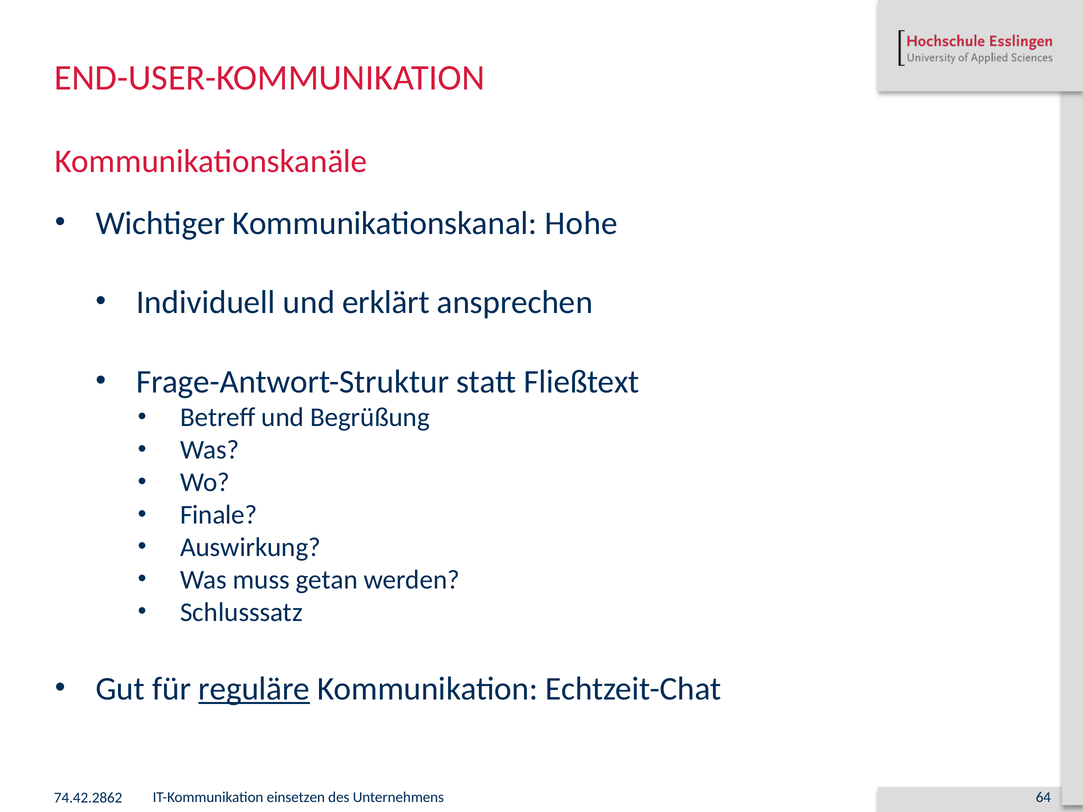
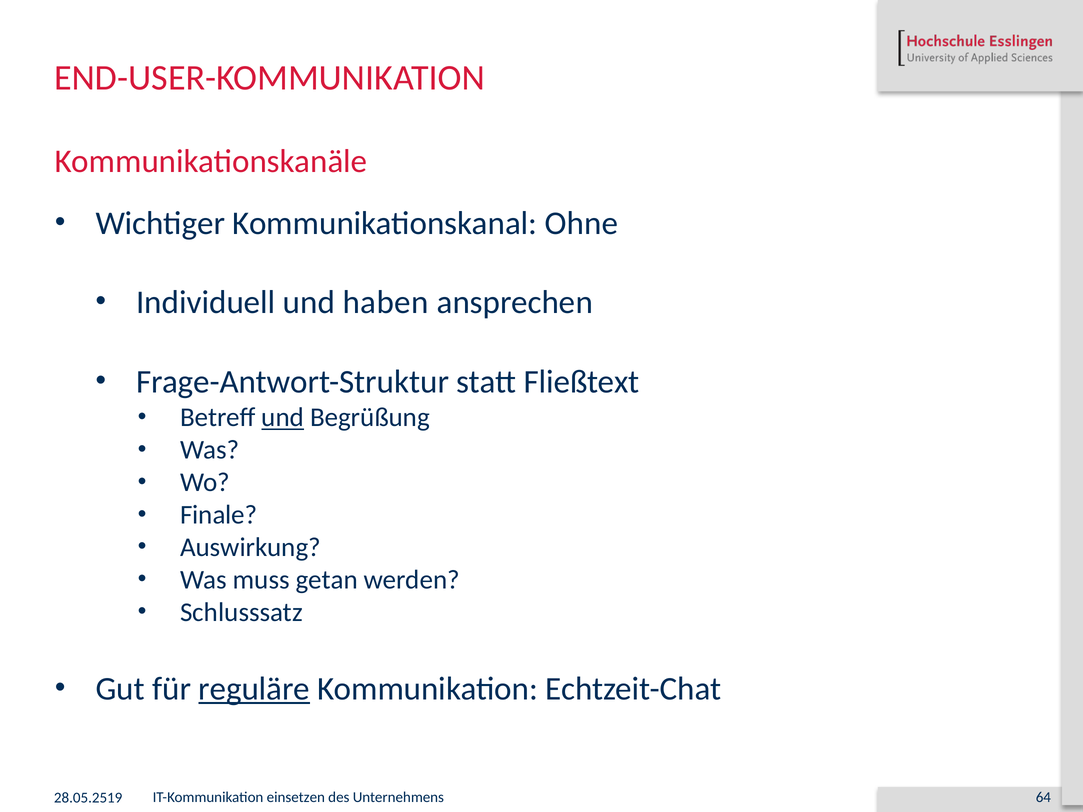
Hohe: Hohe -> Ohne
erklärt: erklärt -> haben
und at (283, 418) underline: none -> present
74.42.2862: 74.42.2862 -> 28.05.2519
